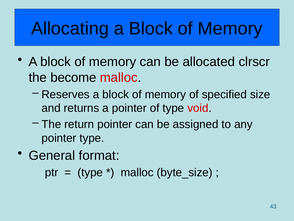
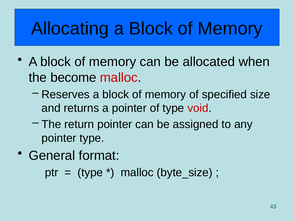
clrscr: clrscr -> when
